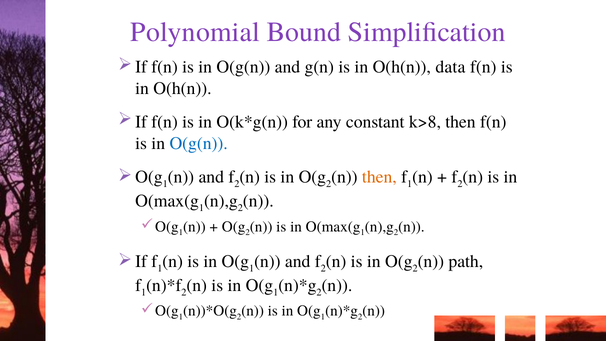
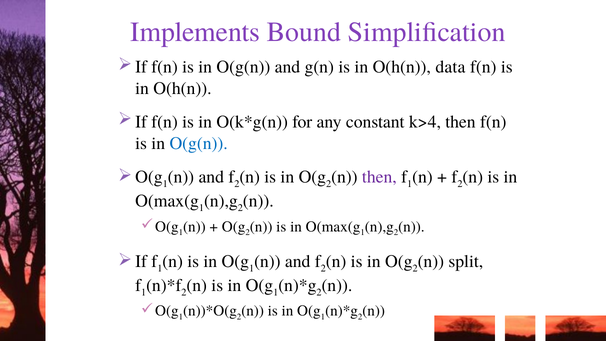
Polynomial: Polynomial -> Implements
k>8: k>8 -> k>4
then at (379, 177) colour: orange -> purple
path: path -> split
